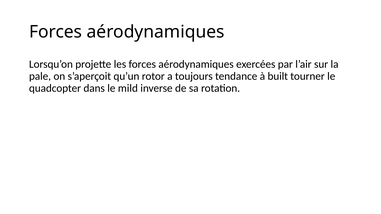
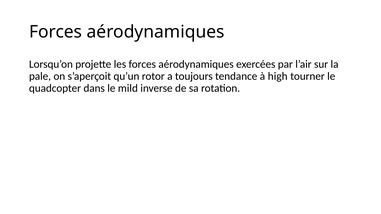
built: built -> high
